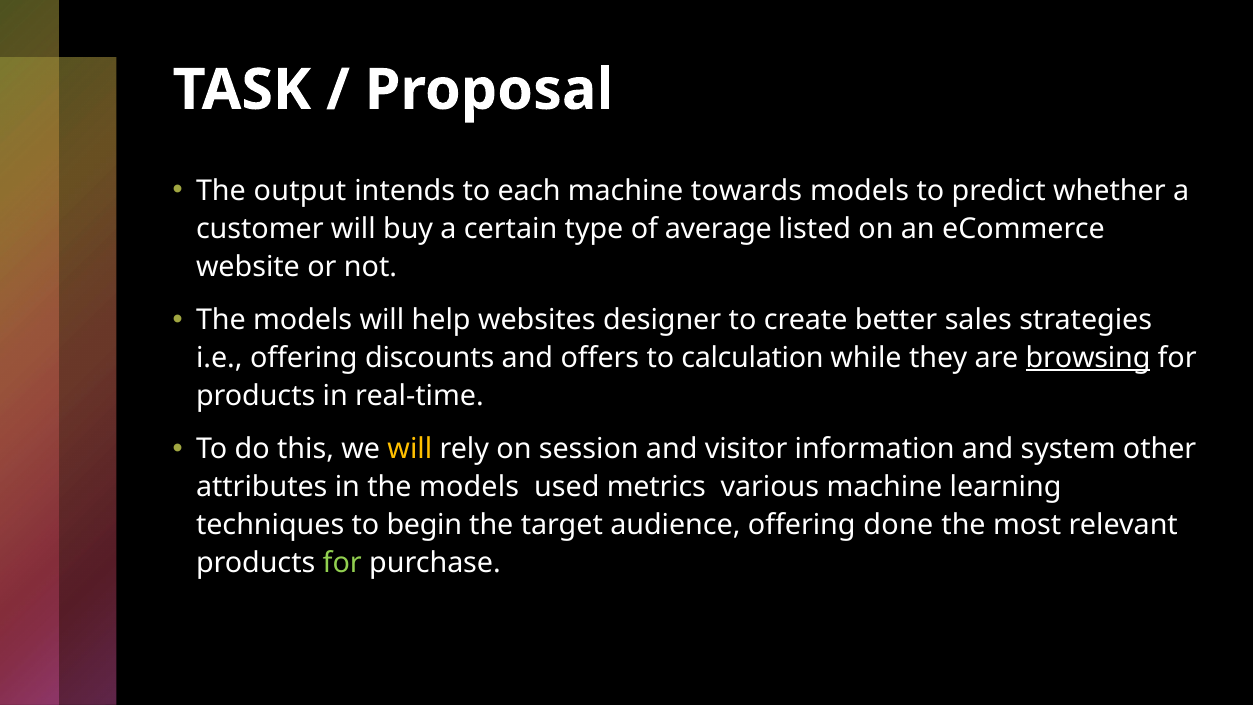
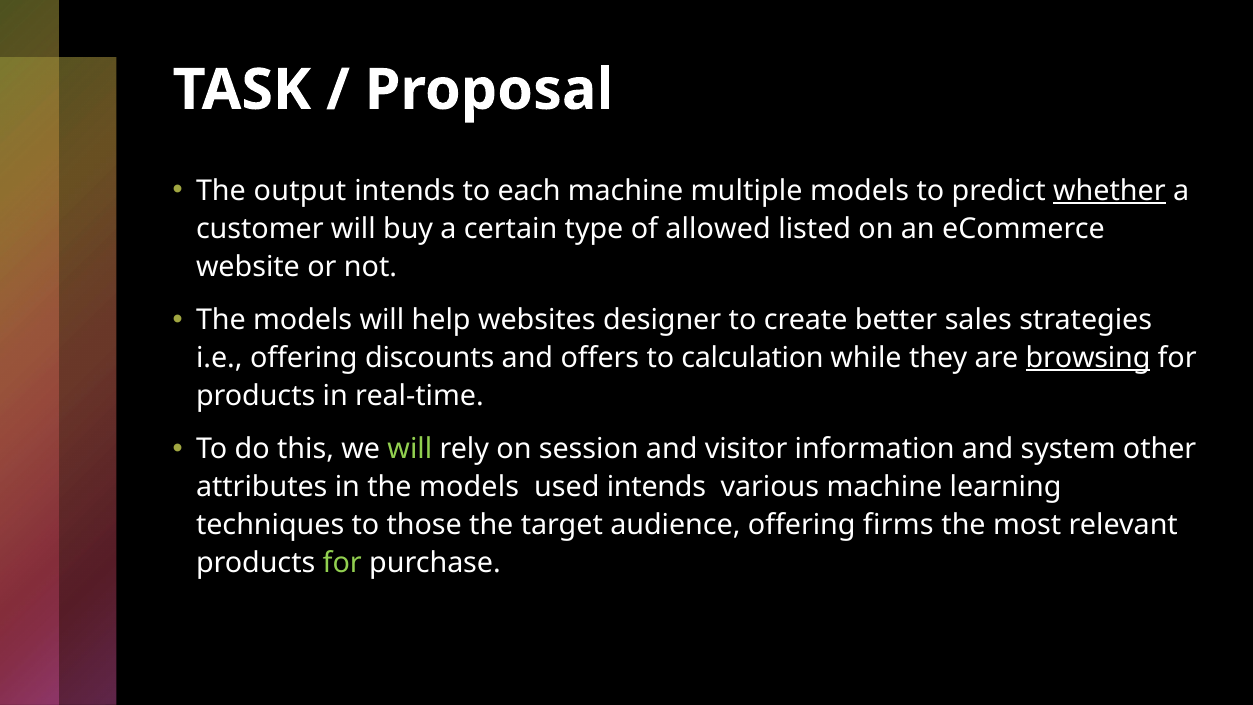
towards: towards -> multiple
whether underline: none -> present
average: average -> allowed
will at (410, 449) colour: yellow -> light green
used metrics: metrics -> intends
begin: begin -> those
done: done -> firms
